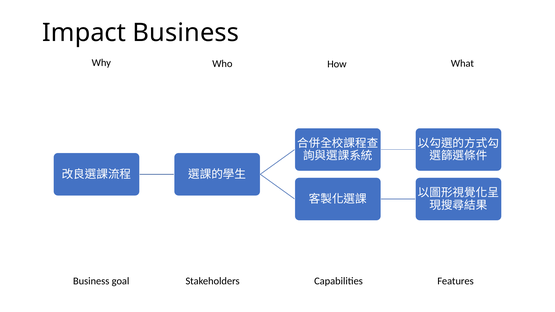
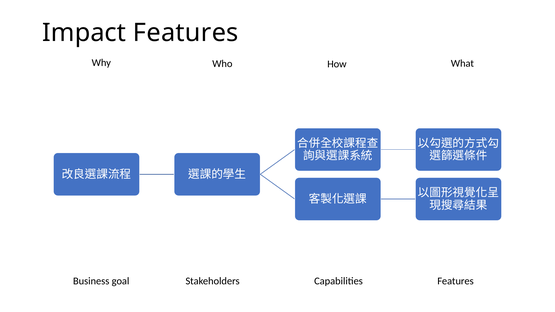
Impact Business: Business -> Features
